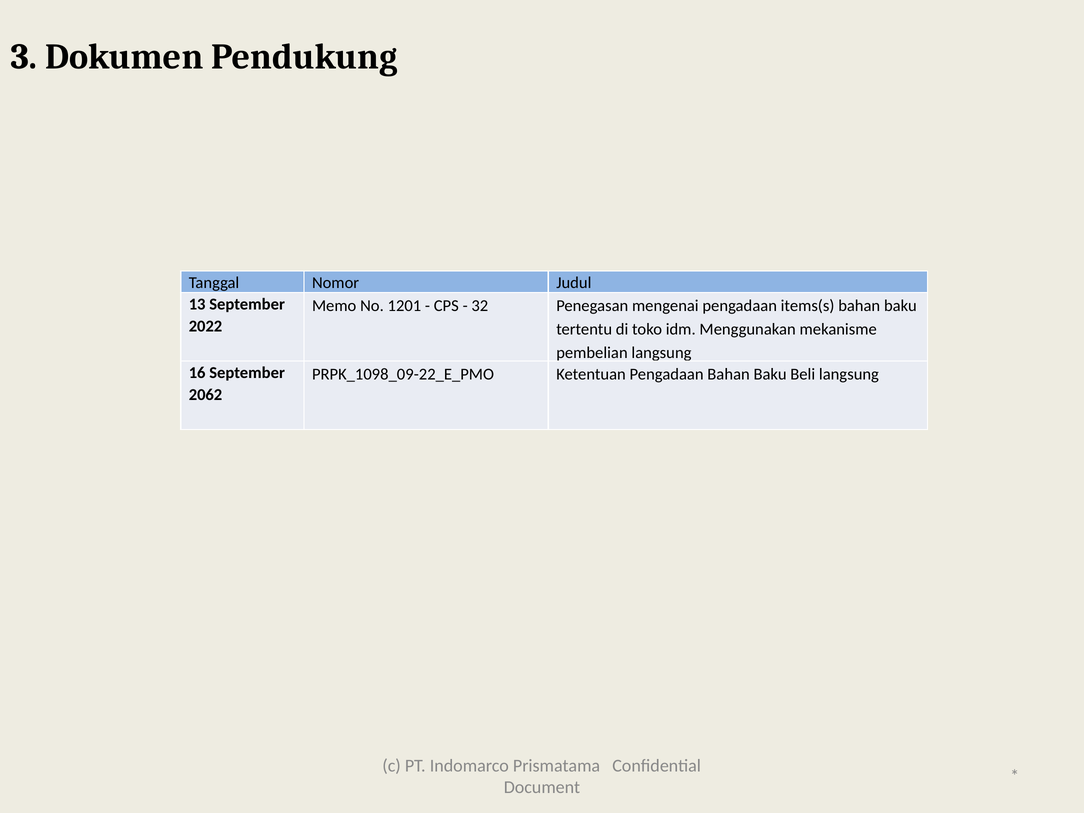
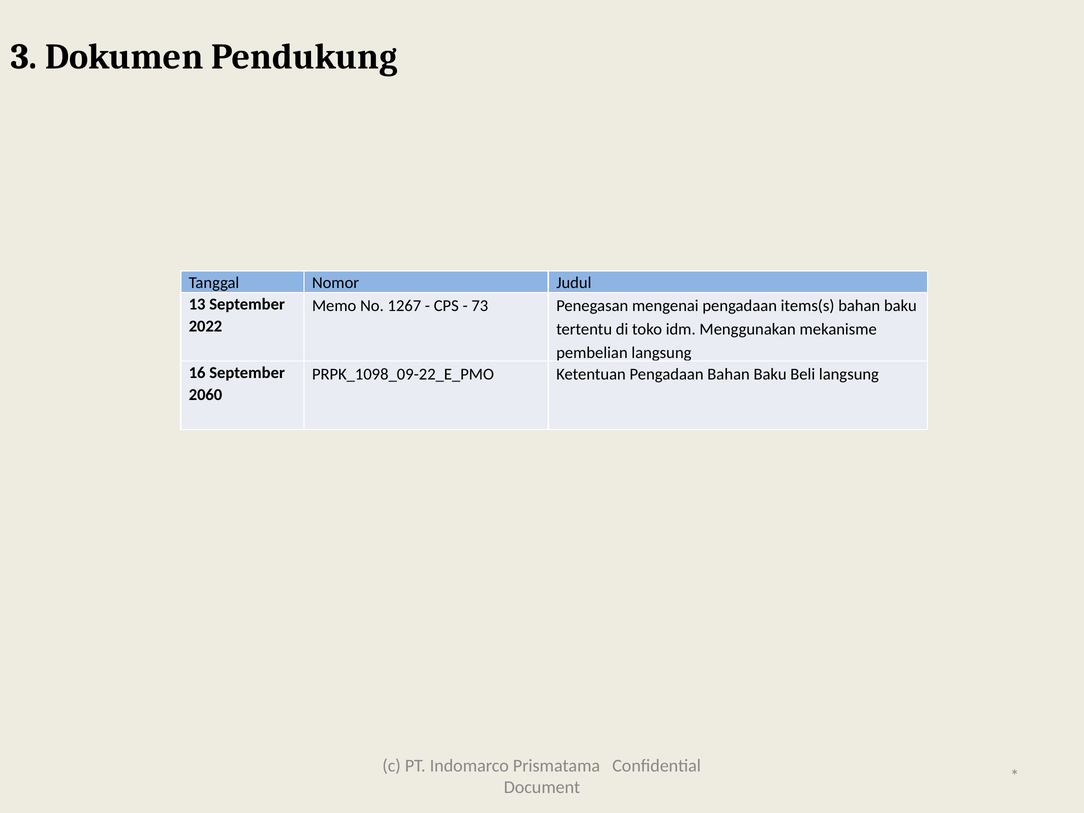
1201: 1201 -> 1267
32: 32 -> 73
2062: 2062 -> 2060
